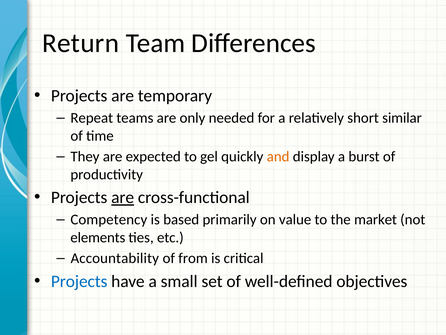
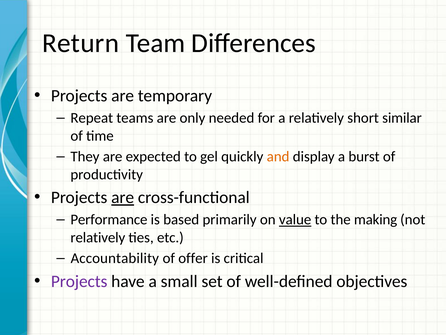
Competency: Competency -> Performance
value underline: none -> present
market: market -> making
elements at (98, 237): elements -> relatively
from: from -> offer
Projects at (79, 281) colour: blue -> purple
